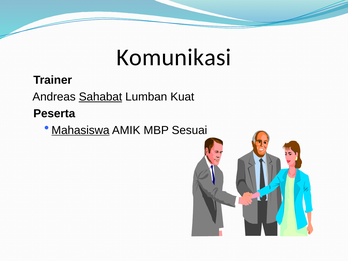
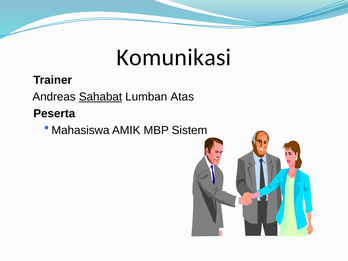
Kuat: Kuat -> Atas
Mahasiswa underline: present -> none
Sesuai: Sesuai -> Sistem
